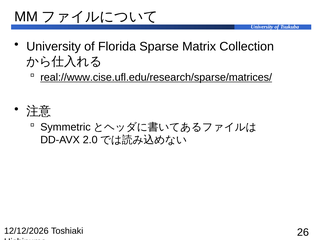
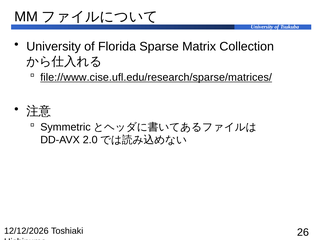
real://www.cise.ufl.edu/research/sparse/matrices/: real://www.cise.ufl.edu/research/sparse/matrices/ -> file://www.cise.ufl.edu/research/sparse/matrices/
